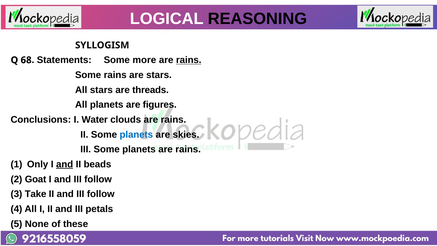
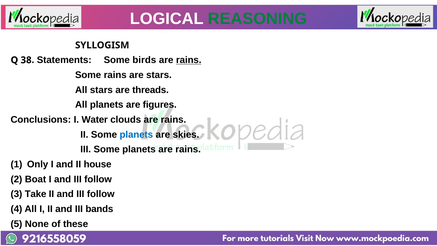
REASONING colour: black -> green
68: 68 -> 38
more: more -> birds
and at (65, 164) underline: present -> none
beads: beads -> house
Goat: Goat -> Boat
petals: petals -> bands
